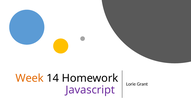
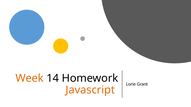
Javascript colour: purple -> orange
